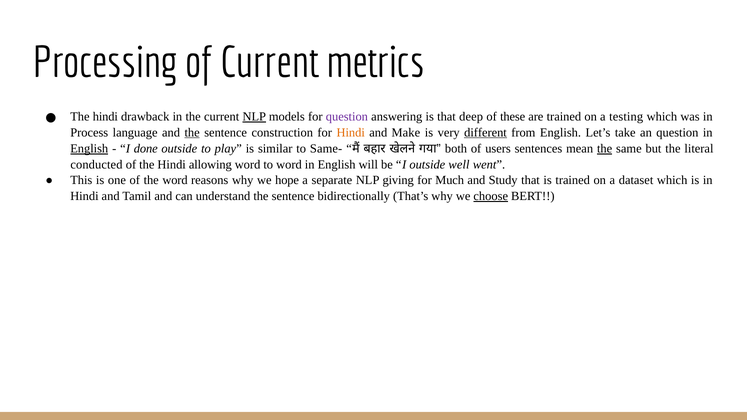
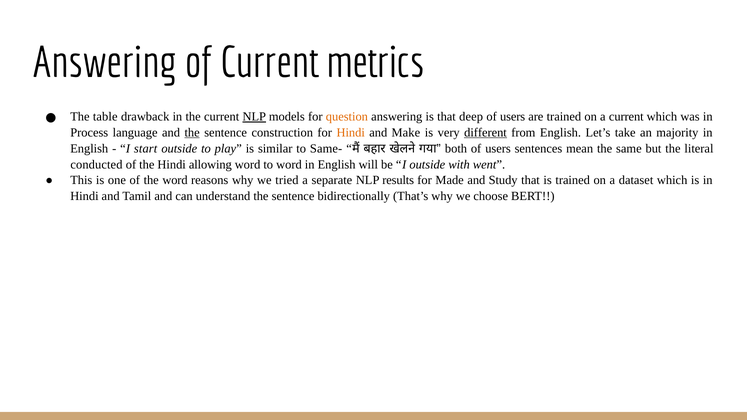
Processing at (105, 63): Processing -> Answering
hindi at (105, 117): hindi -> table
question at (347, 117) colour: purple -> orange
these at (513, 117): these -> users
a testing: testing -> current
an question: question -> majority
English at (89, 149) underline: present -> none
done: done -> start
the at (605, 149) underline: present -> none
well: well -> with
hope: hope -> tried
giving: giving -> results
Much: Much -> Made
choose underline: present -> none
